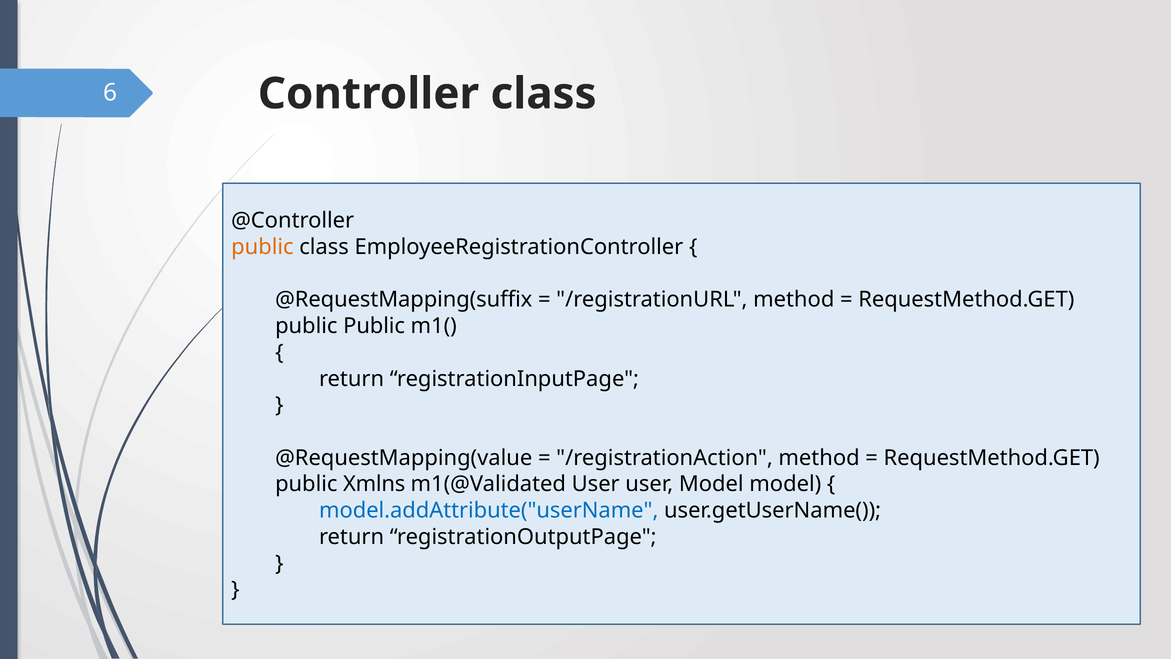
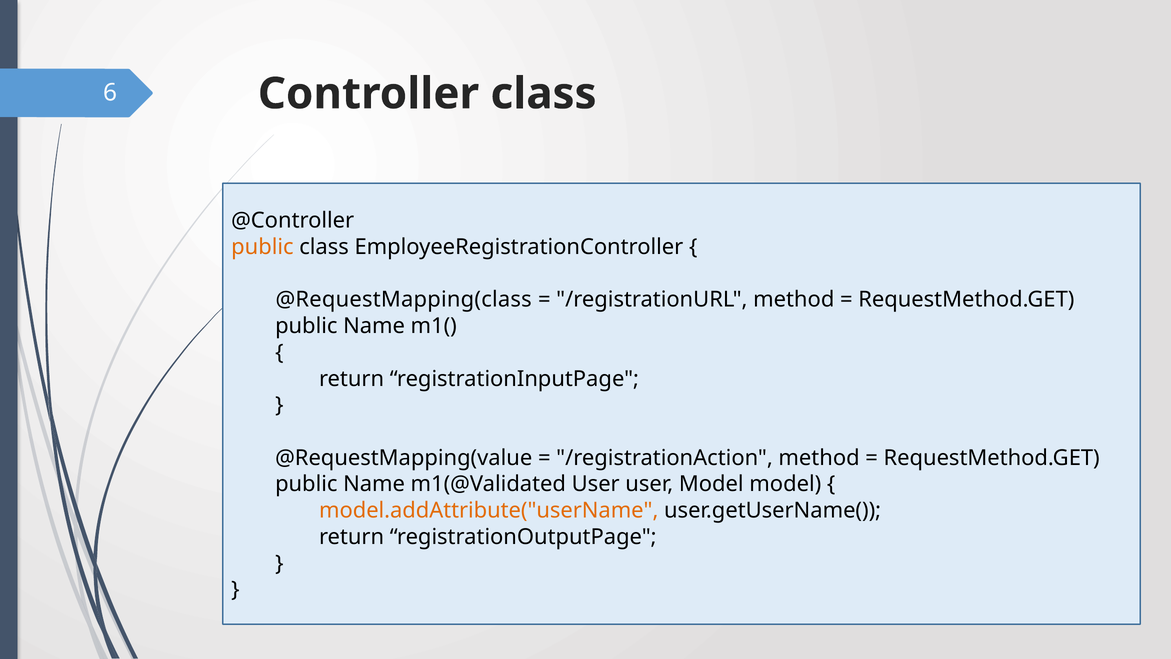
@RequestMapping(suffix: @RequestMapping(suffix -> @RequestMapping(class
Public at (374, 326): Public -> Name
Xmlns at (374, 484): Xmlns -> Name
model.addAttribute("userName colour: blue -> orange
